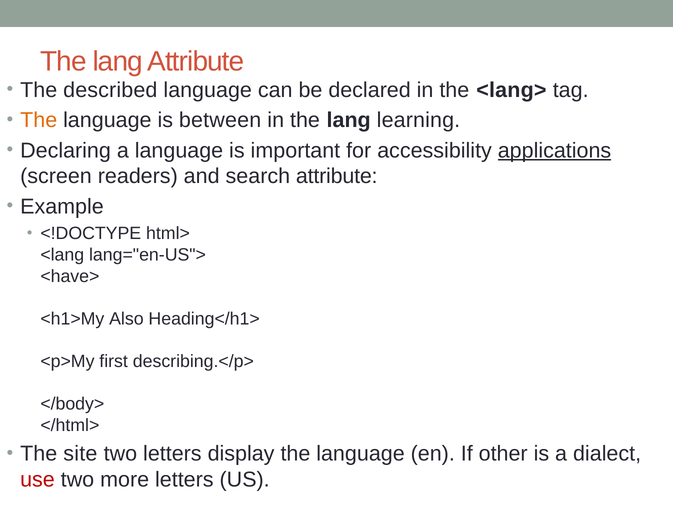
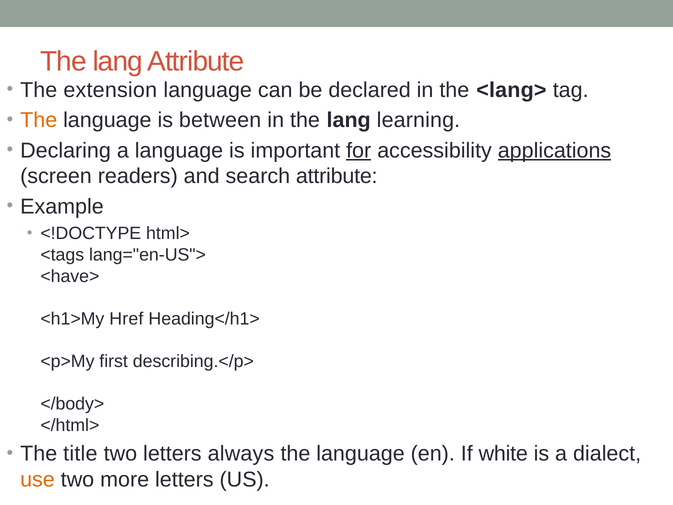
described: described -> extension
for underline: none -> present
<lang: <lang -> <tags
Also: Also -> Href
site: site -> title
display: display -> always
other: other -> white
use colour: red -> orange
